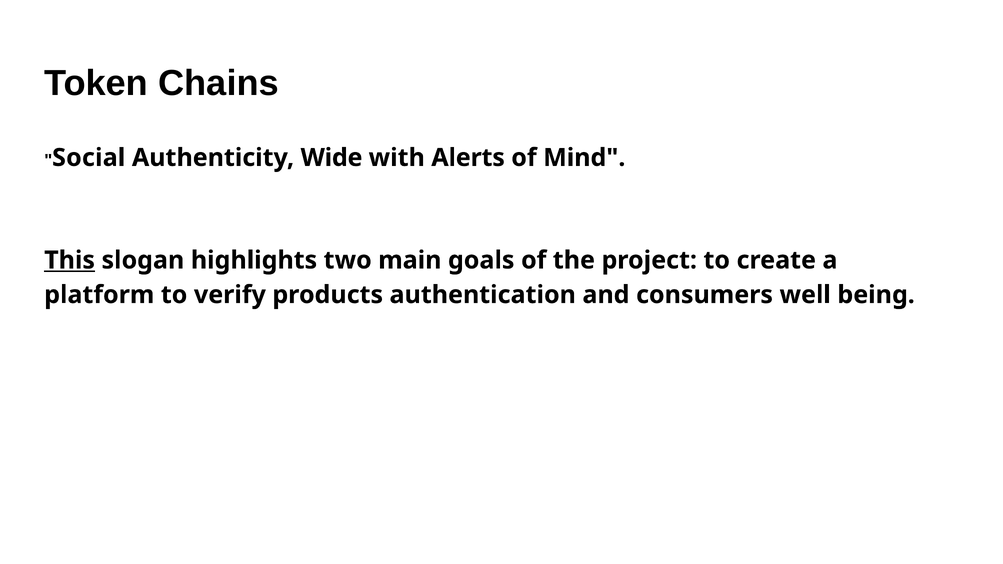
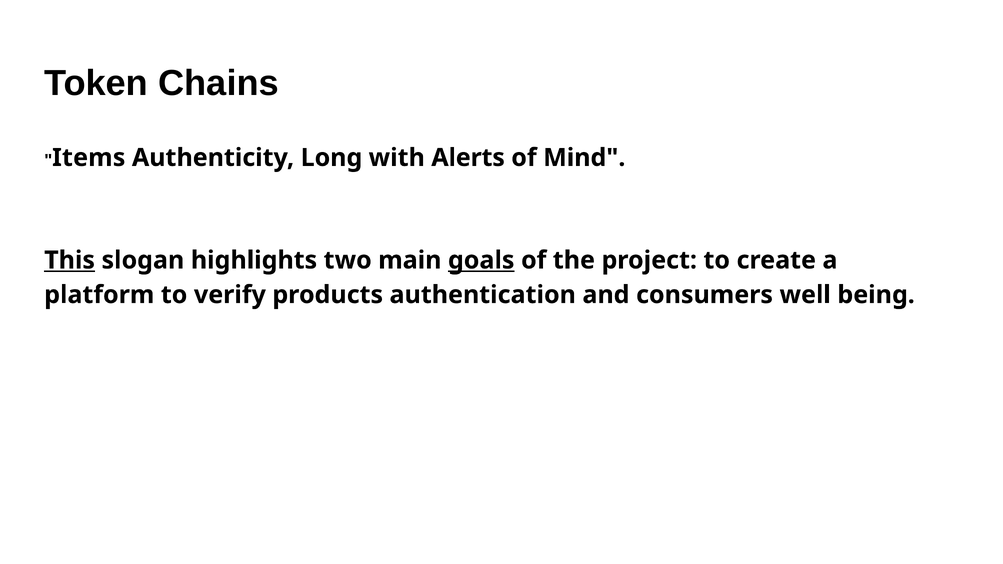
Social: Social -> Items
Wide: Wide -> Long
goals underline: none -> present
